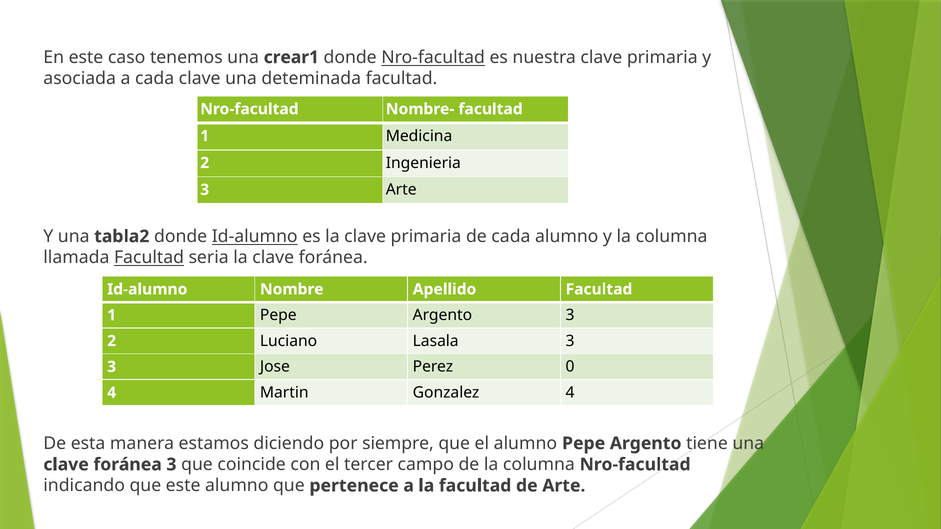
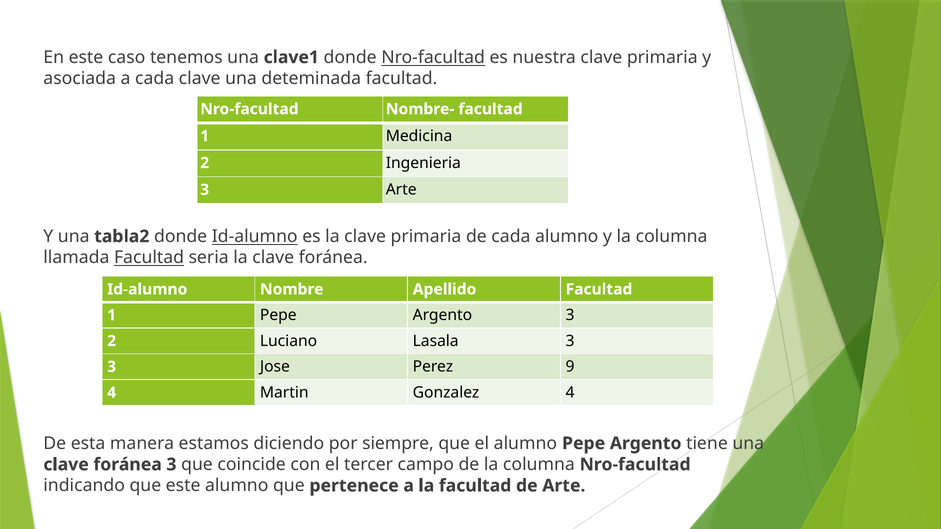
crear1: crear1 -> clave1
0: 0 -> 9
